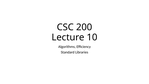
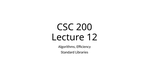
10: 10 -> 12
